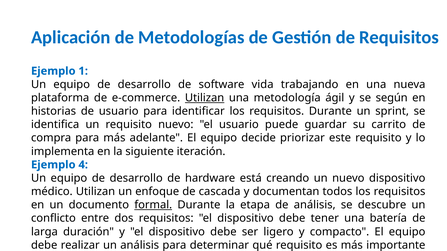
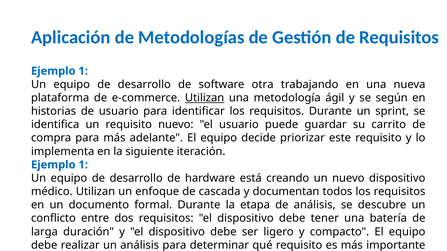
vida: vida -> otra
4 at (83, 165): 4 -> 1
formal underline: present -> none
